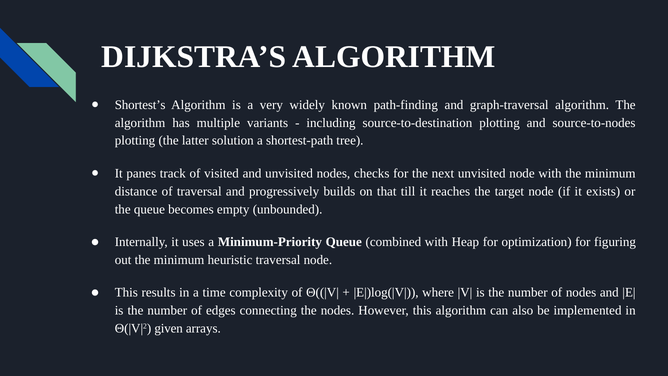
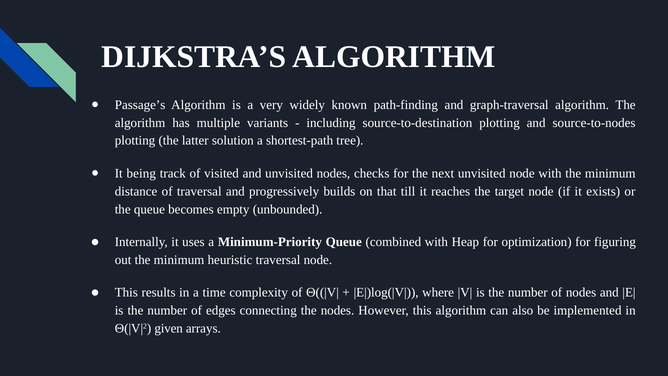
Shortest’s: Shortest’s -> Passage’s
panes: panes -> being
